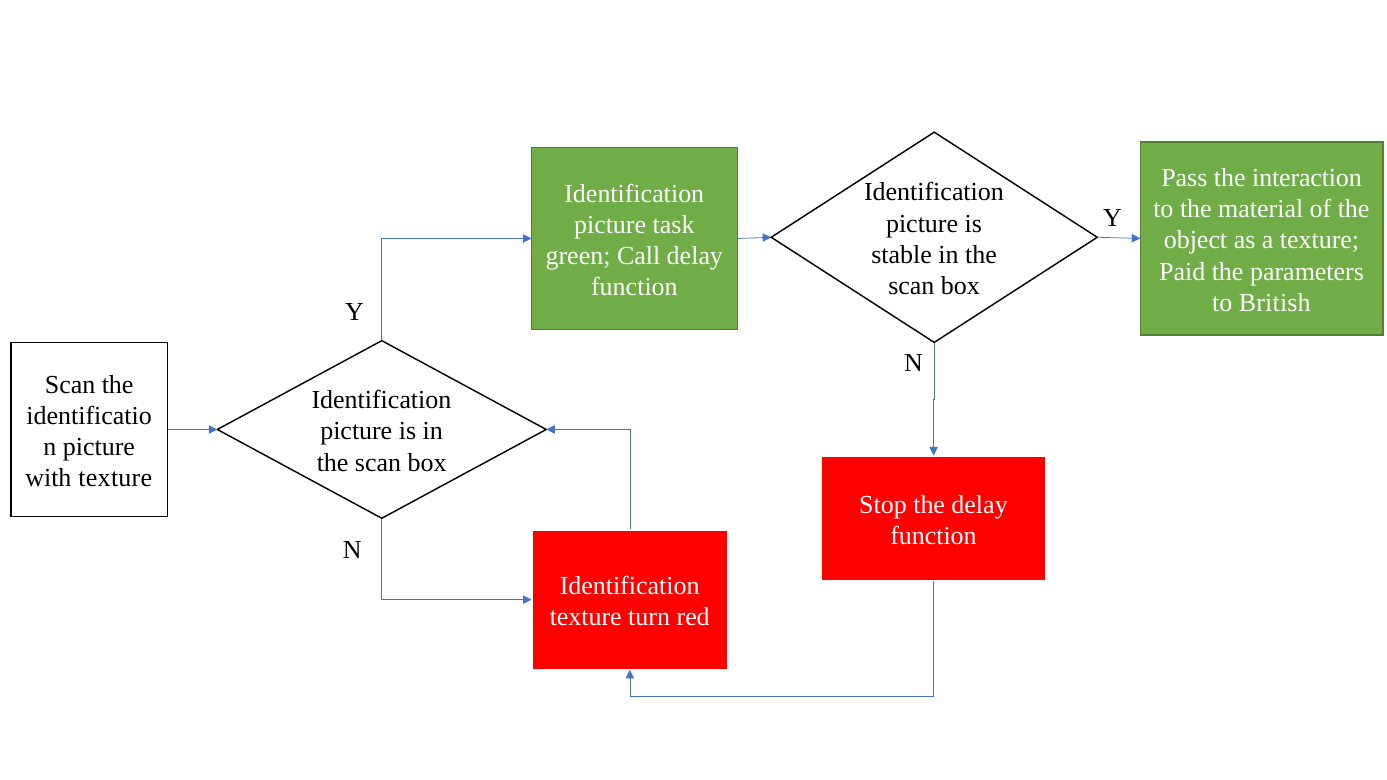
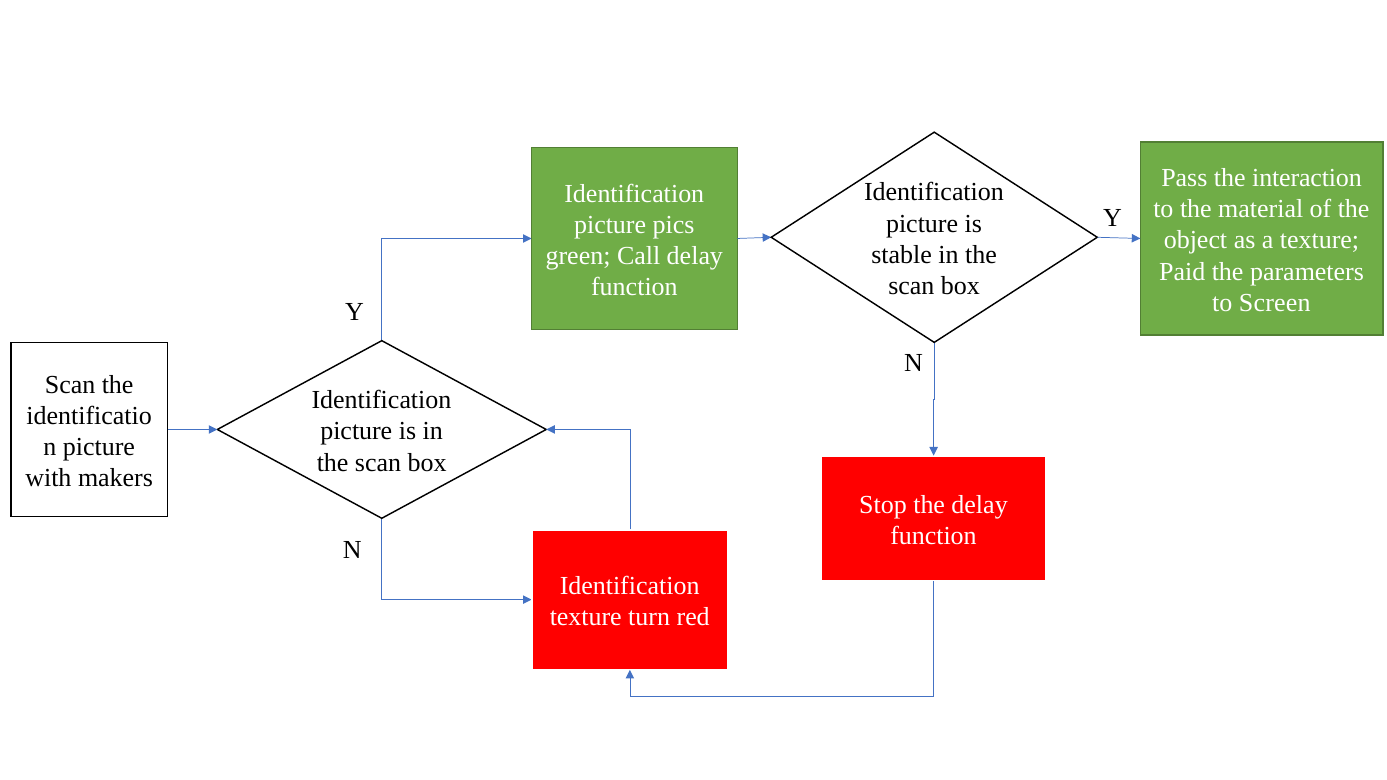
task: task -> pics
British: British -> Screen
with texture: texture -> makers
